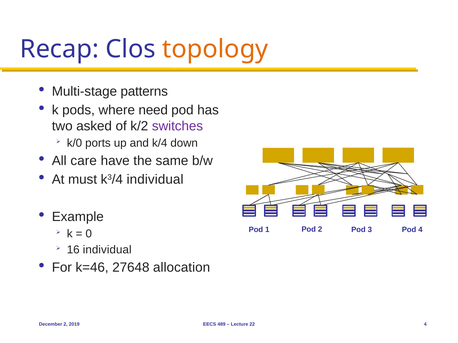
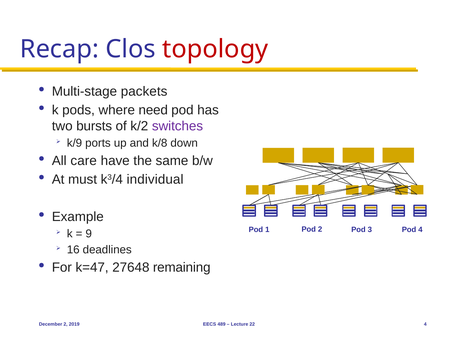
topology colour: orange -> red
patterns: patterns -> packets
asked: asked -> bursts
k/0: k/0 -> k/9
k/4: k/4 -> k/8
0: 0 -> 9
16 individual: individual -> deadlines
k=46: k=46 -> k=47
allocation: allocation -> remaining
